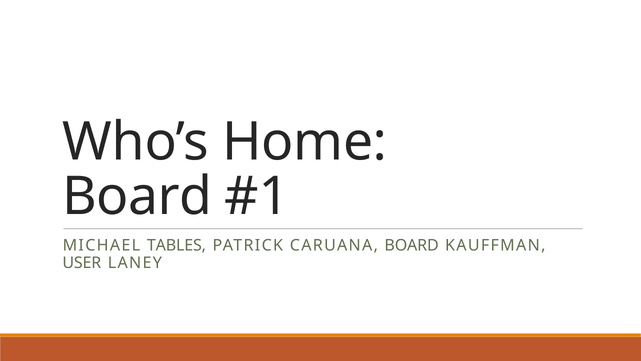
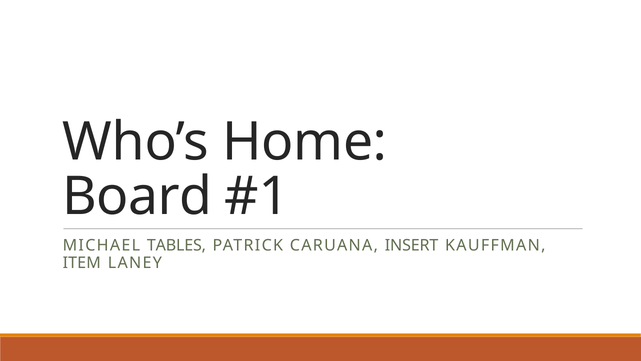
CARUANA BOARD: BOARD -> INSERT
USER: USER -> ITEM
